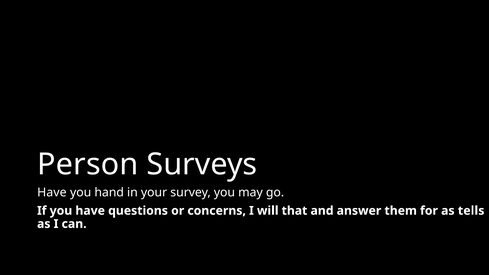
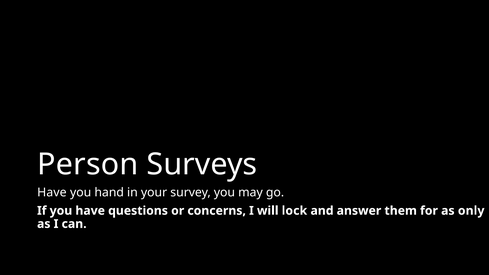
that: that -> lock
tells: tells -> only
